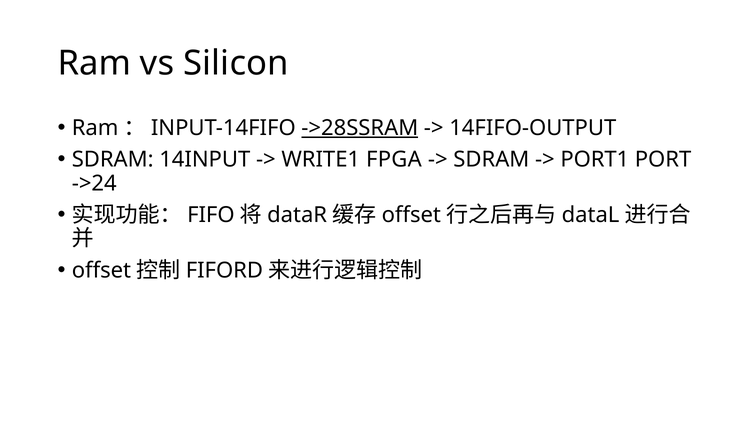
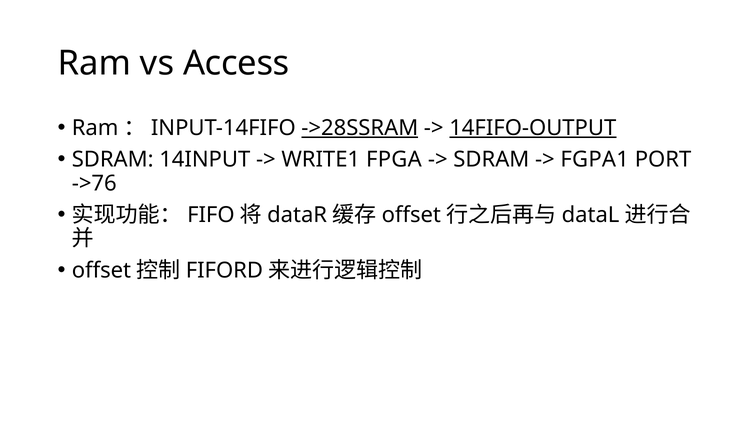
Silicon: Silicon -> Access
14FIFO-OUTPUT underline: none -> present
PORT1: PORT1 -> FGPA1
->24: ->24 -> ->76
